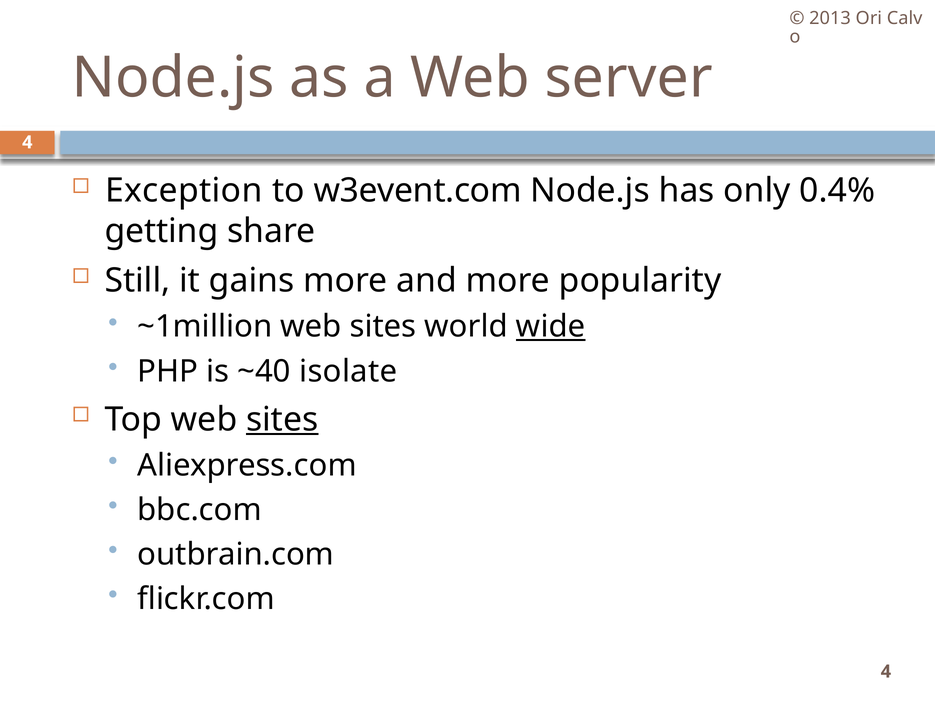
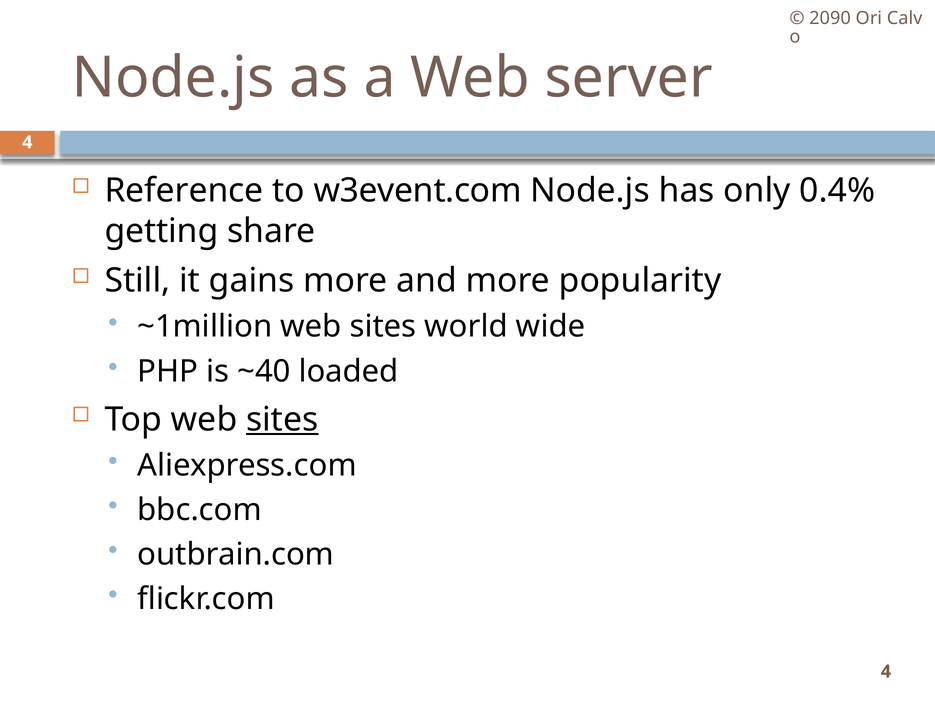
2013: 2013 -> 2090
Exception: Exception -> Reference
wide underline: present -> none
isolate: isolate -> loaded
